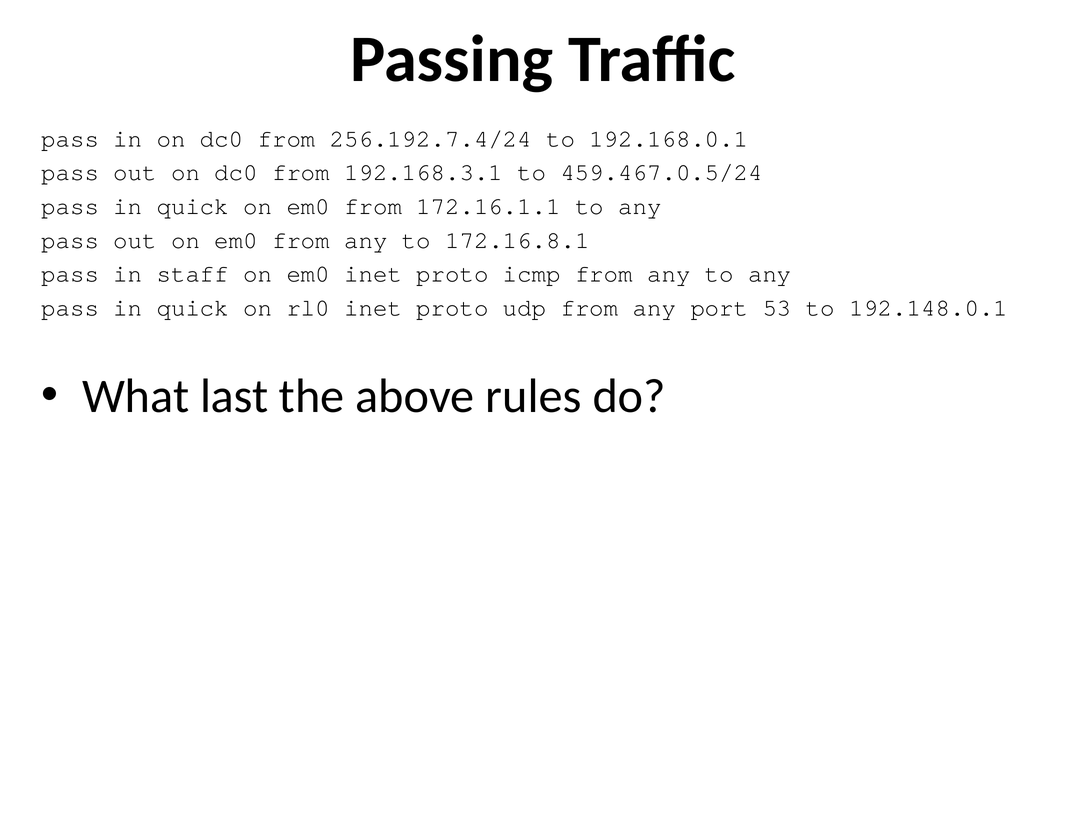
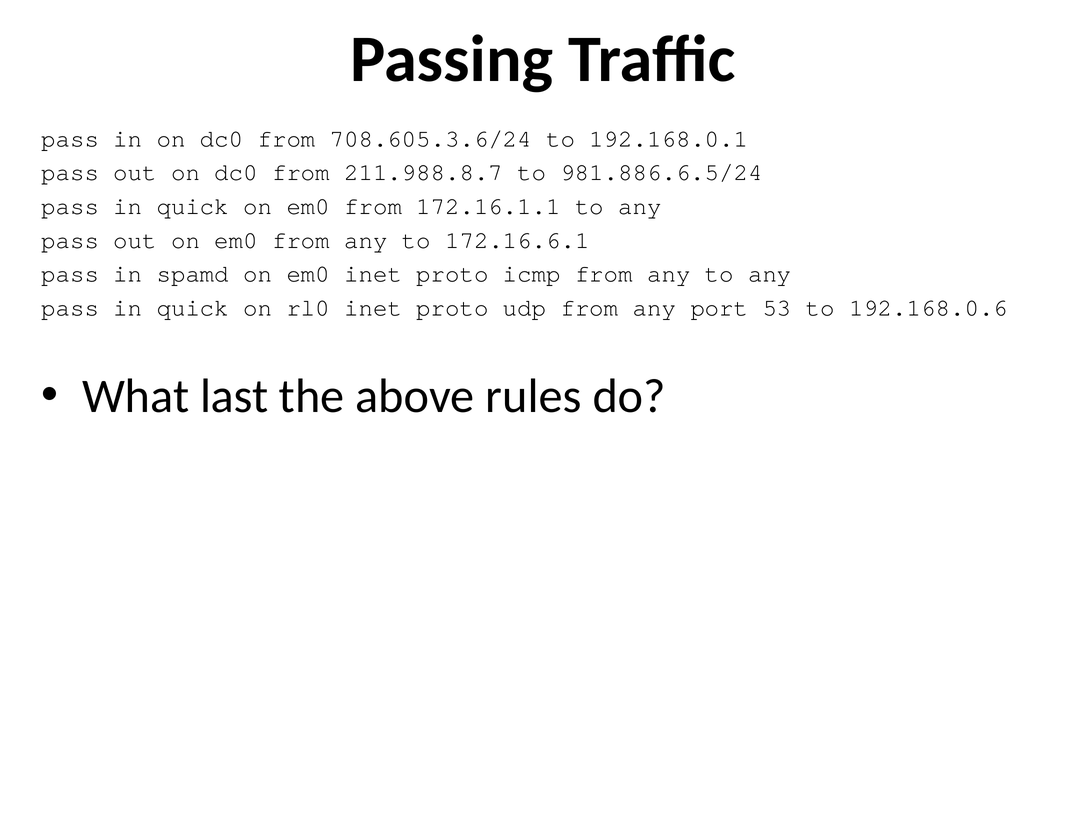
256.192.7.4/24: 256.192.7.4/24 -> 708.605.3.6/24
192.168.3.1: 192.168.3.1 -> 211.988.8.7
459.467.0.5/24: 459.467.0.5/24 -> 981.886.6.5/24
172.16.8.1: 172.16.8.1 -> 172.16.6.1
staff: staff -> spamd
192.148.0.1: 192.148.0.1 -> 192.168.0.6
